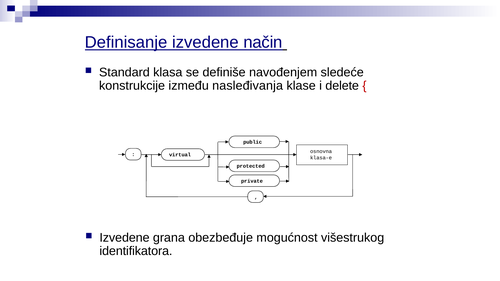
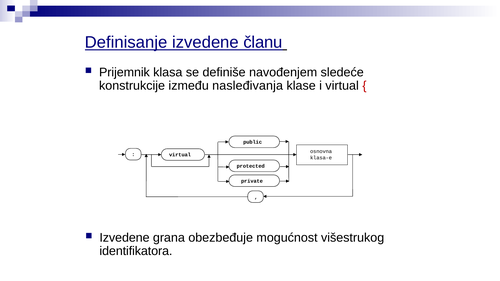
način: način -> članu
Standard: Standard -> Prijemnik
i delete: delete -> virtual
